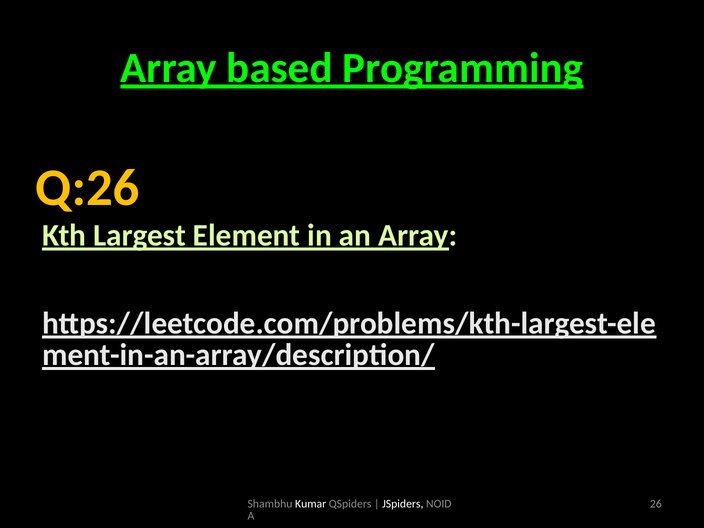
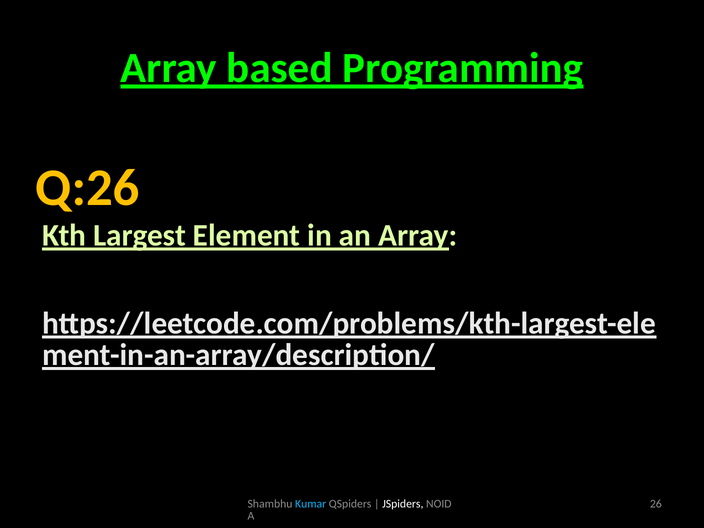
Kumar colour: white -> light blue
